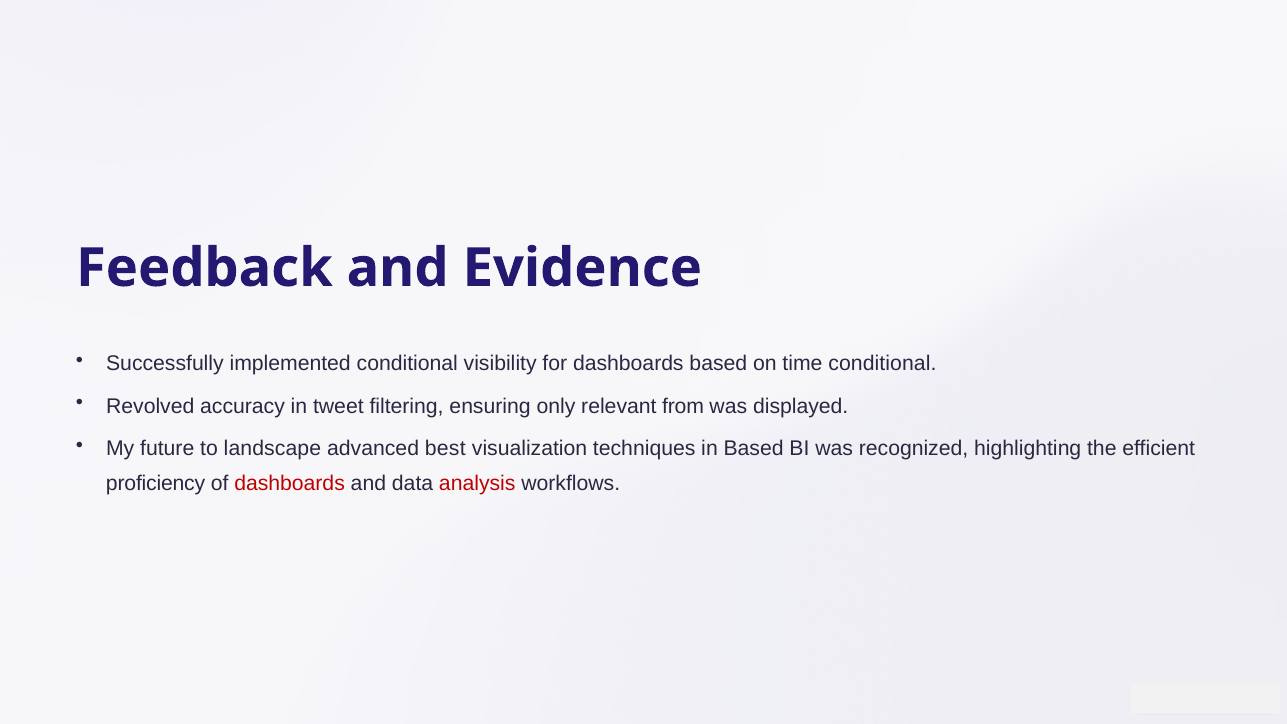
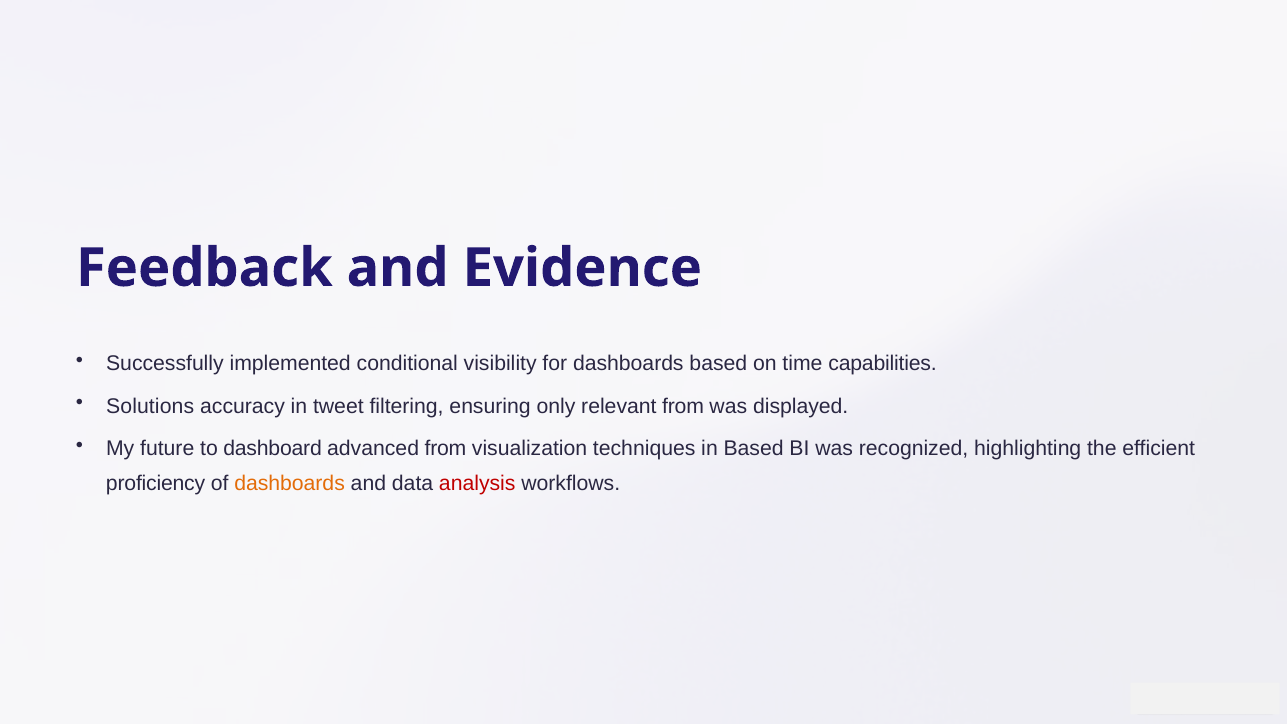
time conditional: conditional -> capabilities
Revolved: Revolved -> Solutions
landscape: landscape -> dashboard
advanced best: best -> from
dashboards at (290, 483) colour: red -> orange
